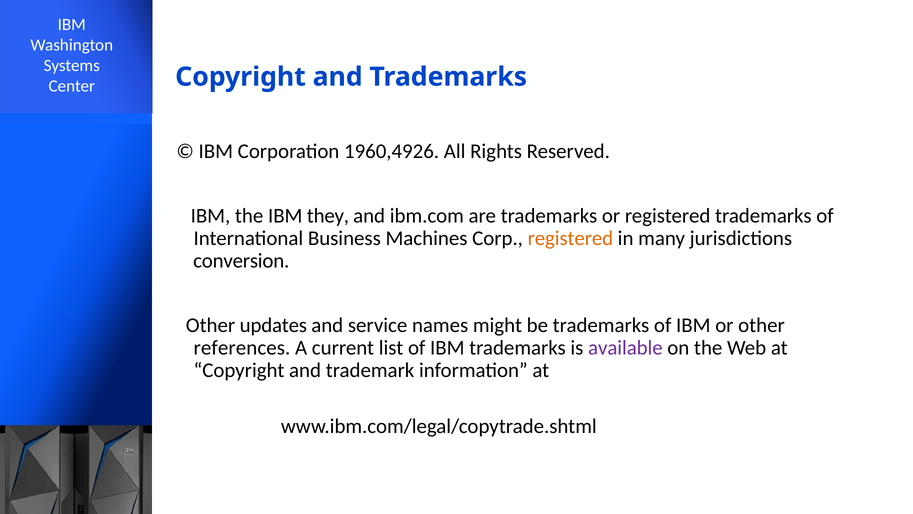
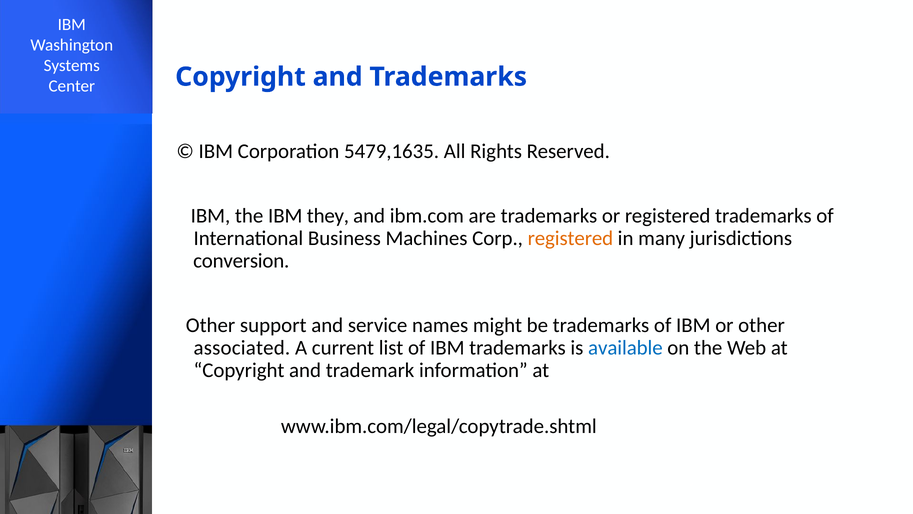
1960,4926: 1960,4926 -> 5479,1635
updates: updates -> support
references: references -> associated
available colour: purple -> blue
